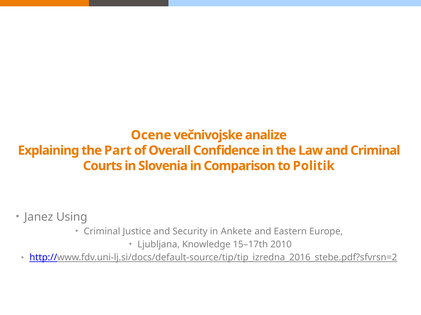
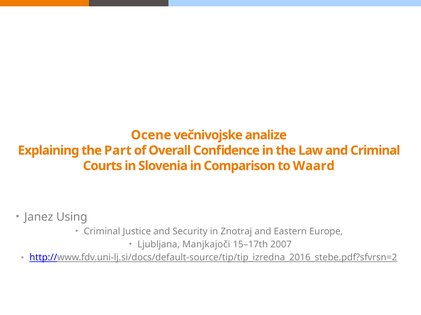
Politik: Politik -> Waard
Ankete: Ankete -> Znotraj
Knowledge: Knowledge -> Manjkajoči
2010: 2010 -> 2007
